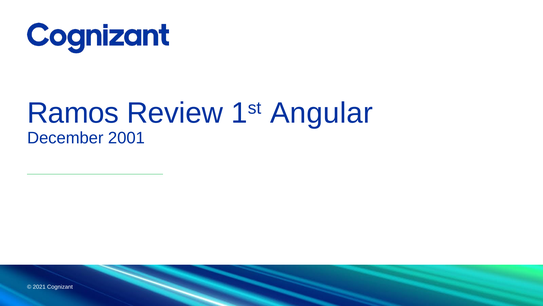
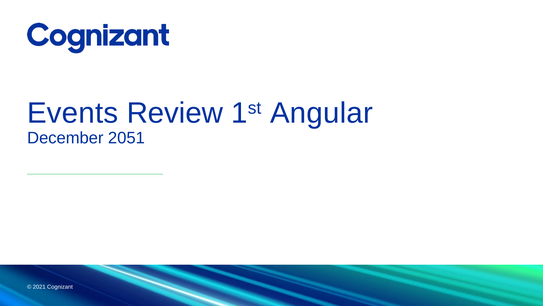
Ramos: Ramos -> Events
2001: 2001 -> 2051
